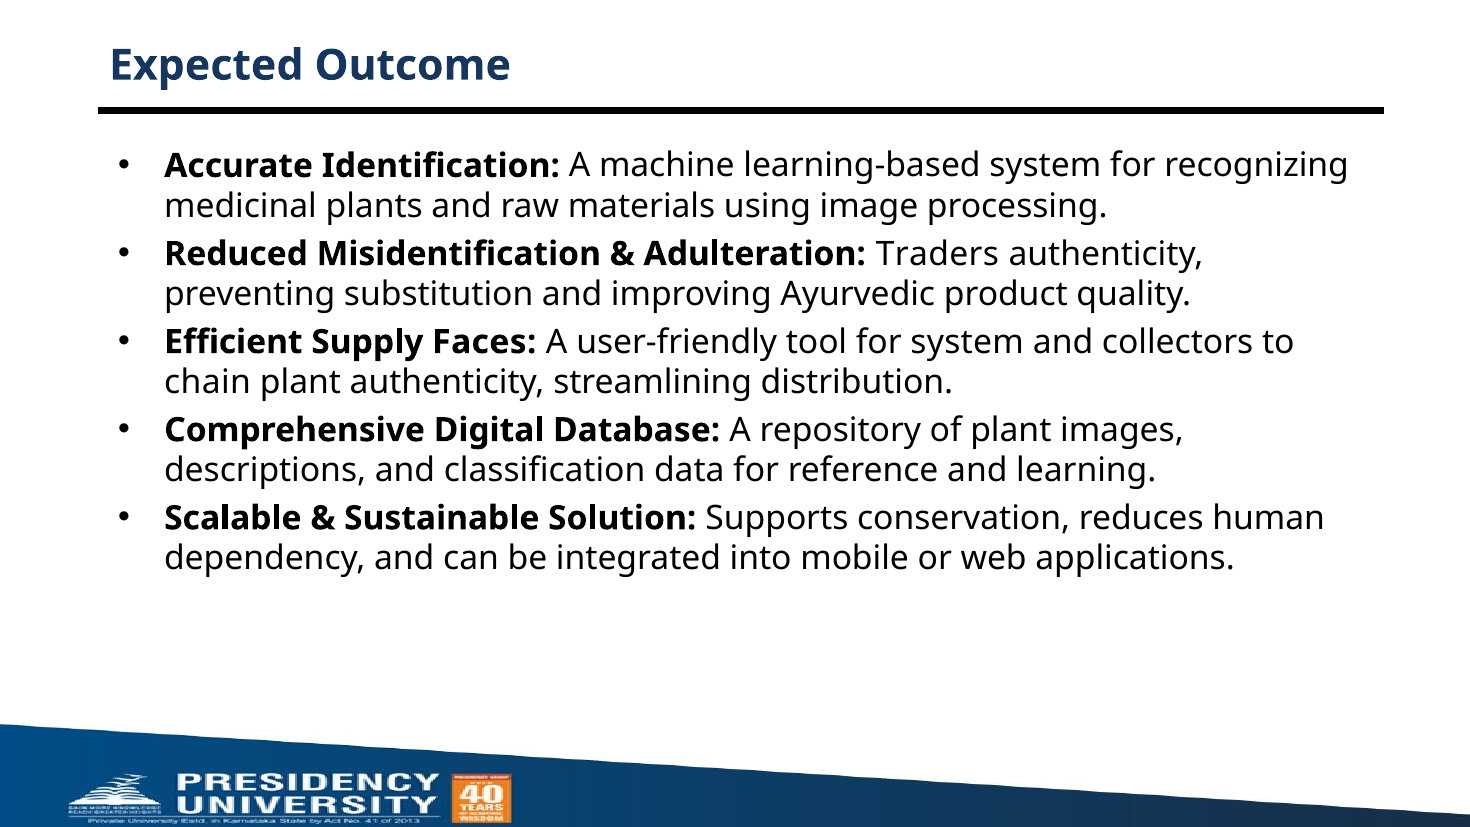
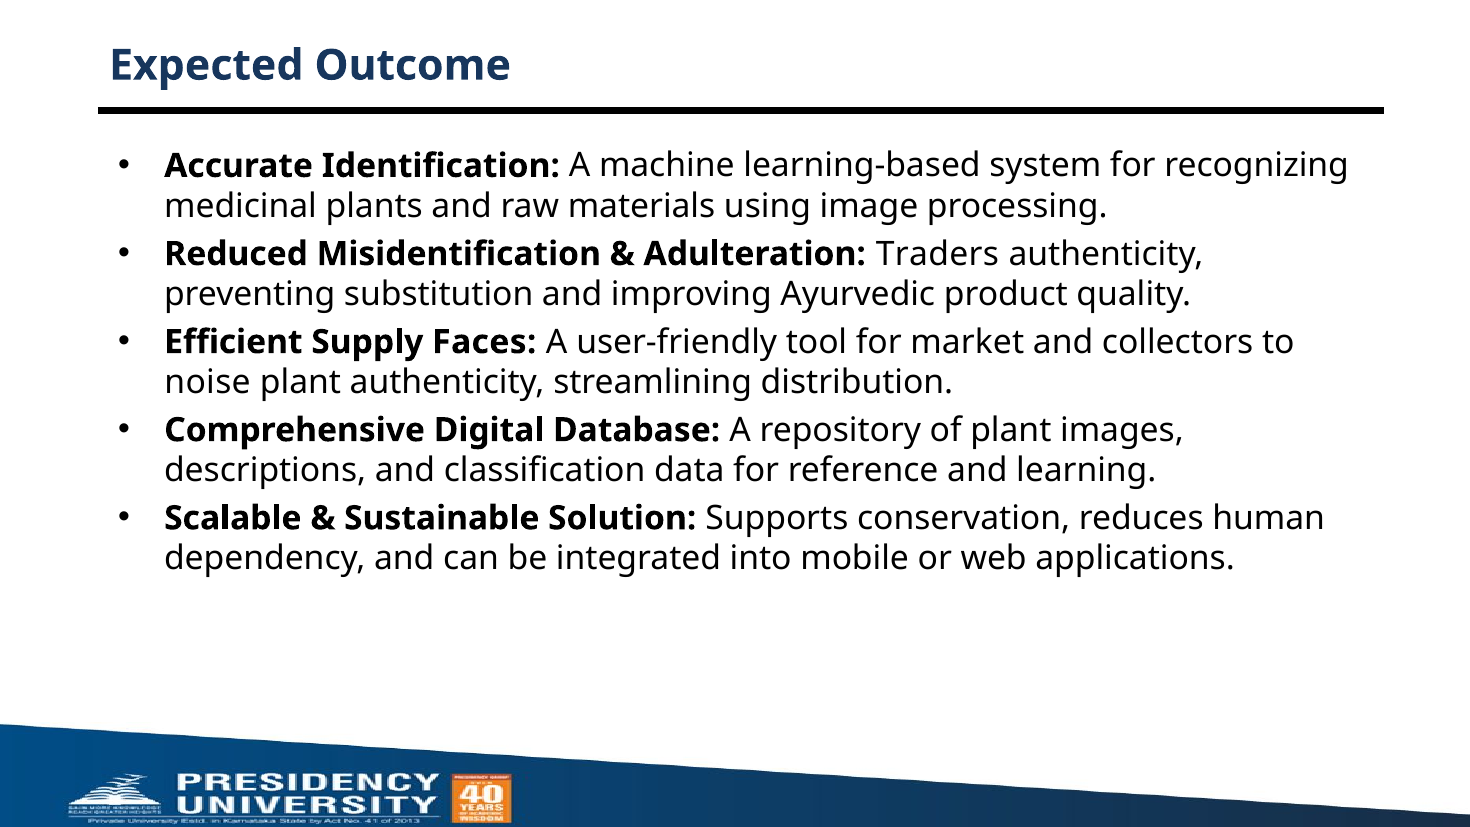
for system: system -> market
chain: chain -> noise
